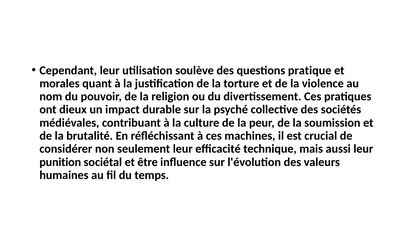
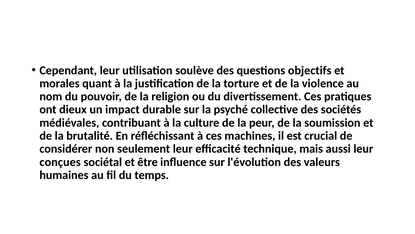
pratique: pratique -> objectifs
punition: punition -> conçues
